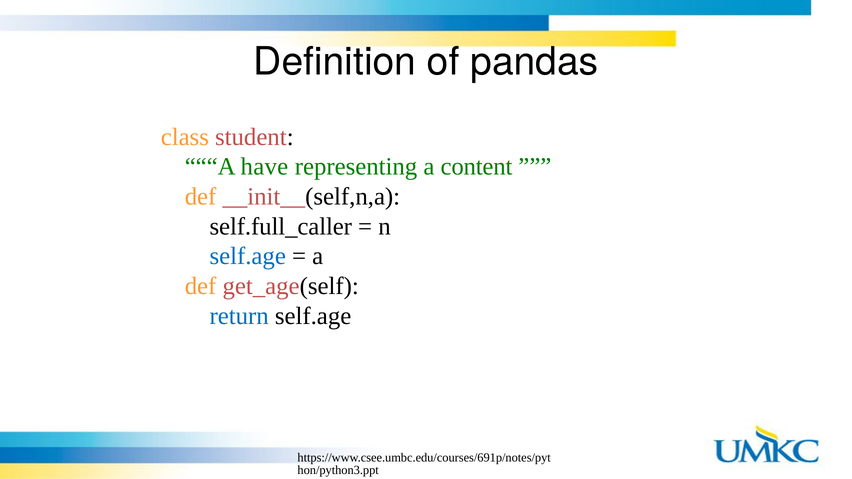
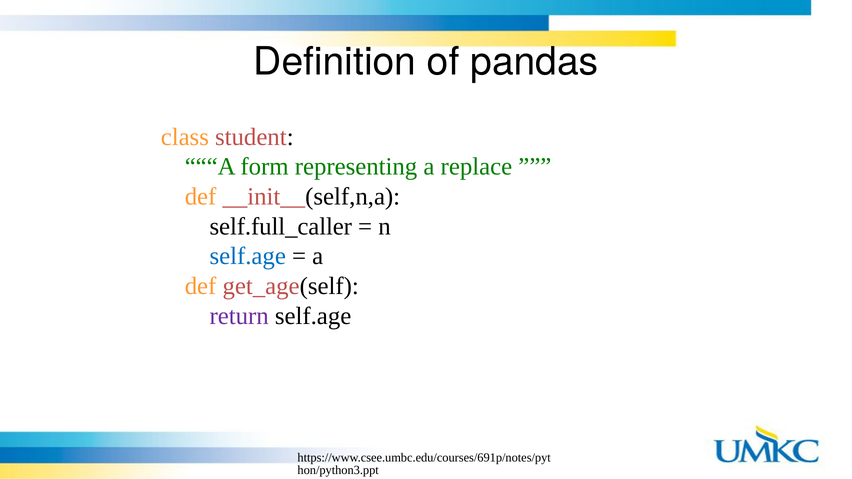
have: have -> form
content: content -> replace
return colour: blue -> purple
